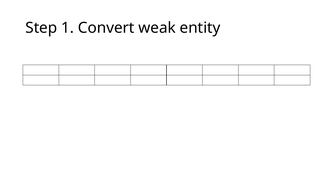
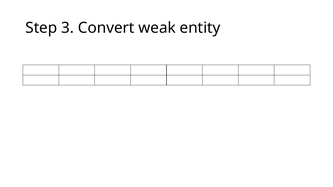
1: 1 -> 3
